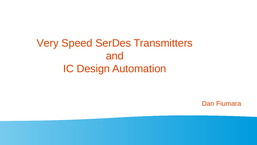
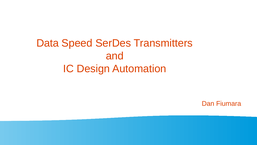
Very: Very -> Data
